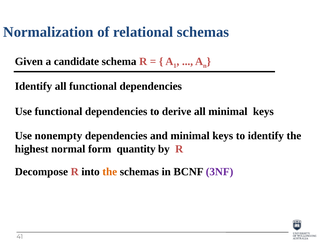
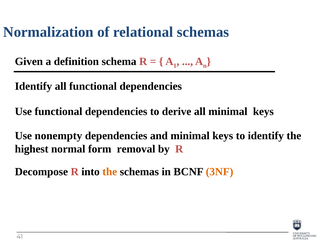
candidate: candidate -> definition
quantity: quantity -> removal
3NF colour: purple -> orange
